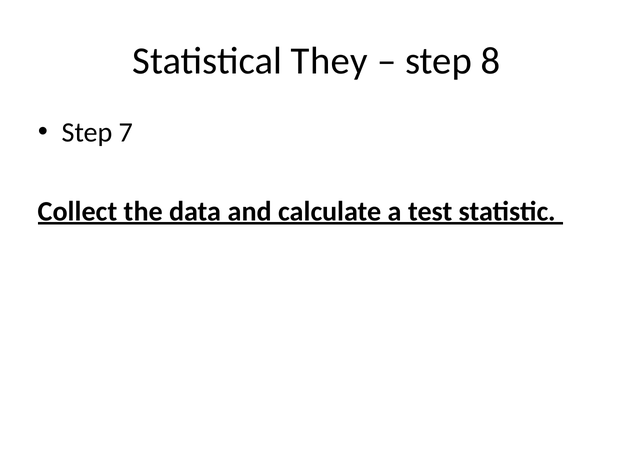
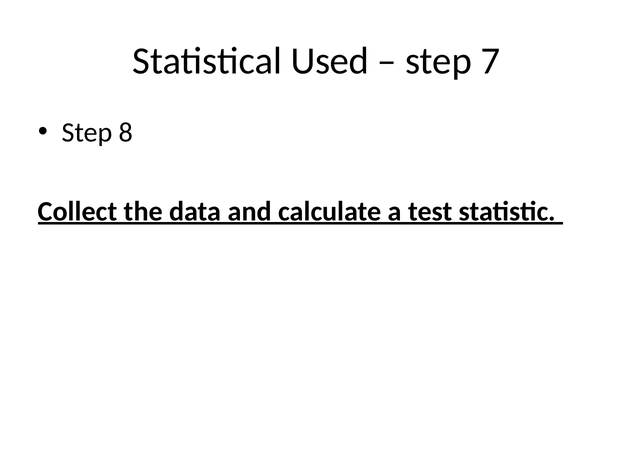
They: They -> Used
8: 8 -> 7
7: 7 -> 8
